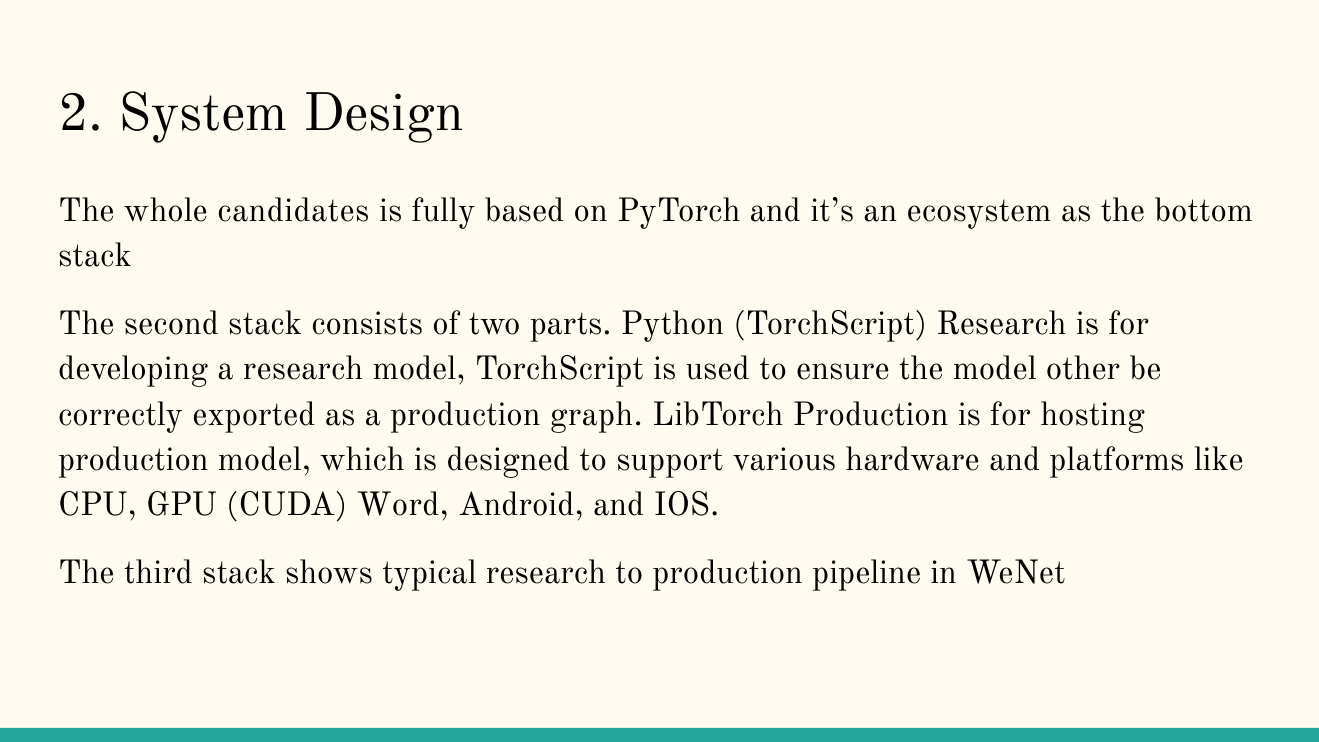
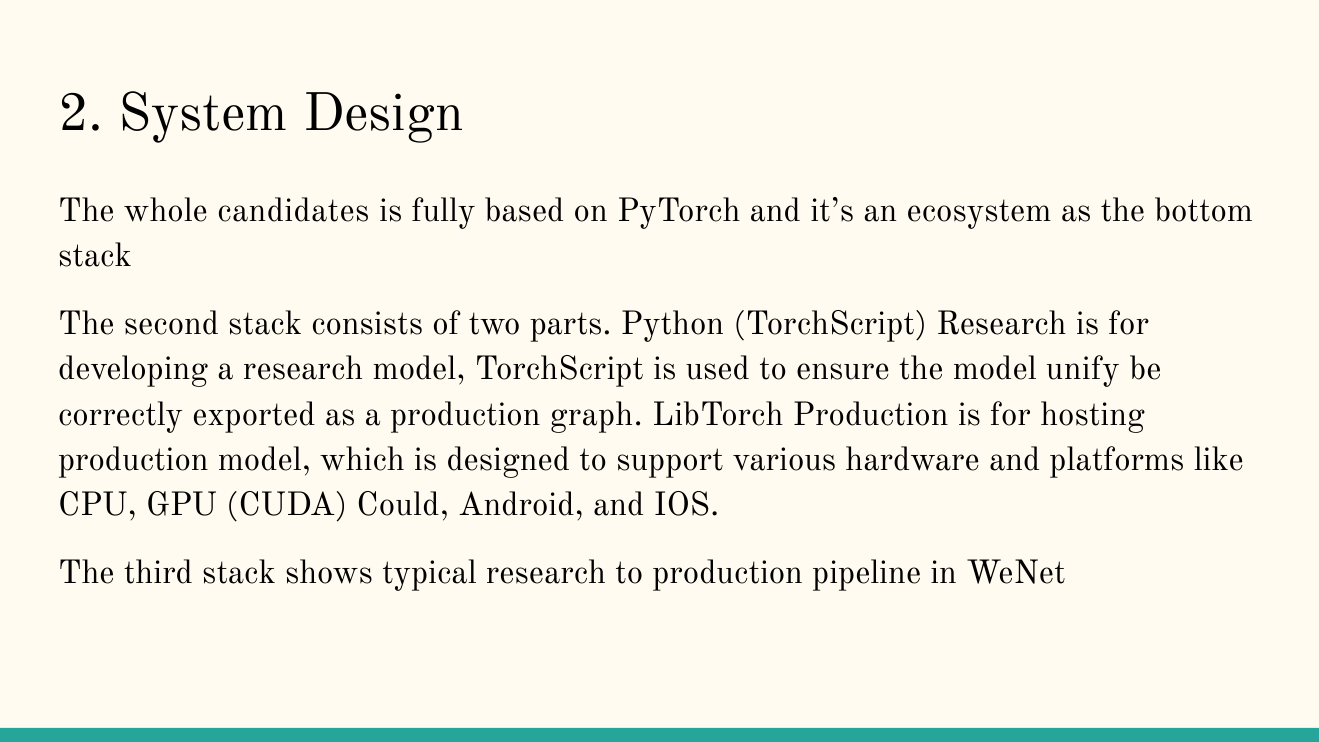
other: other -> unify
Word: Word -> Could
